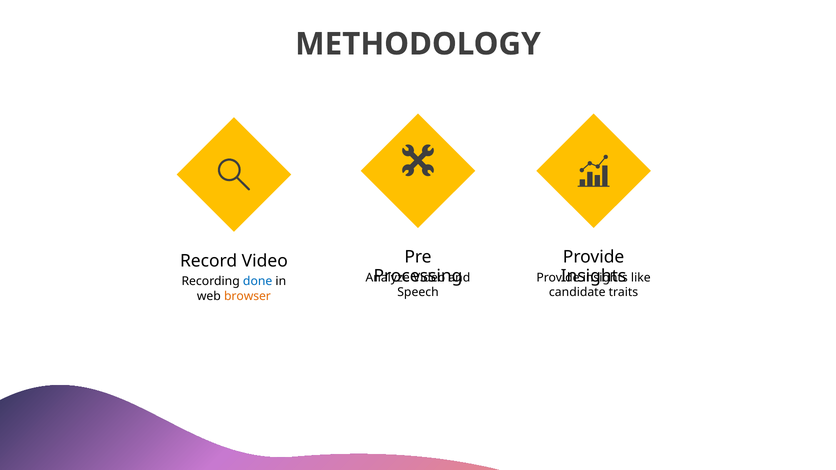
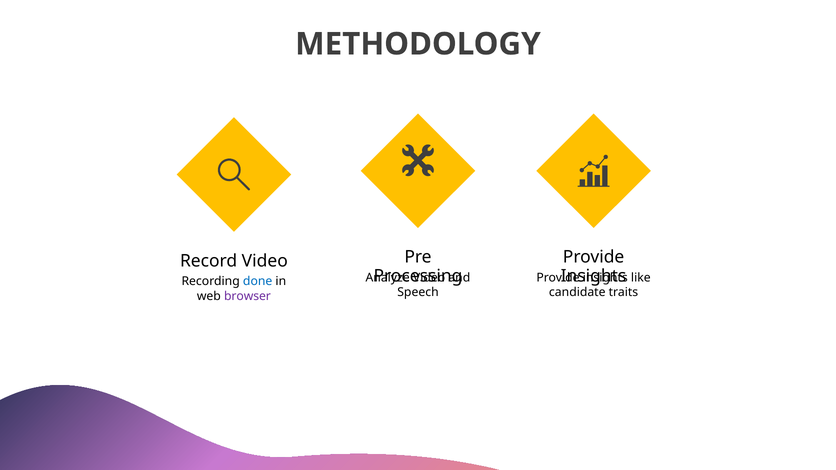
browser colour: orange -> purple
